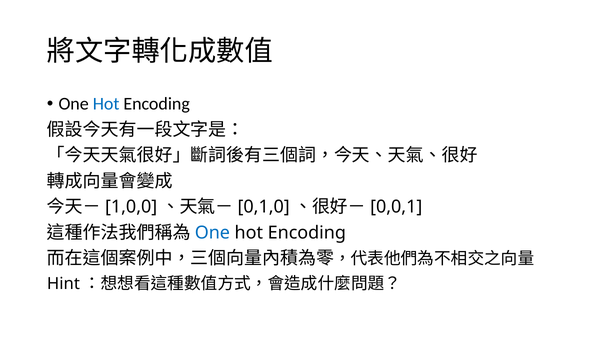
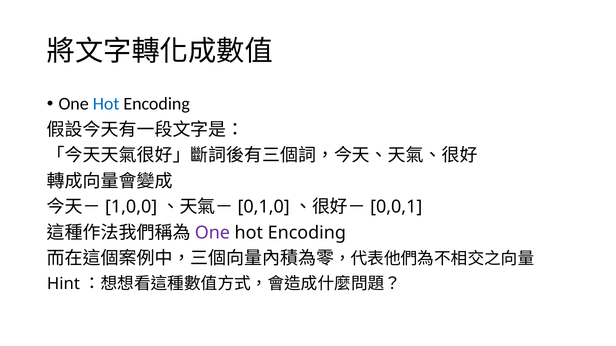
One at (212, 233) colour: blue -> purple
